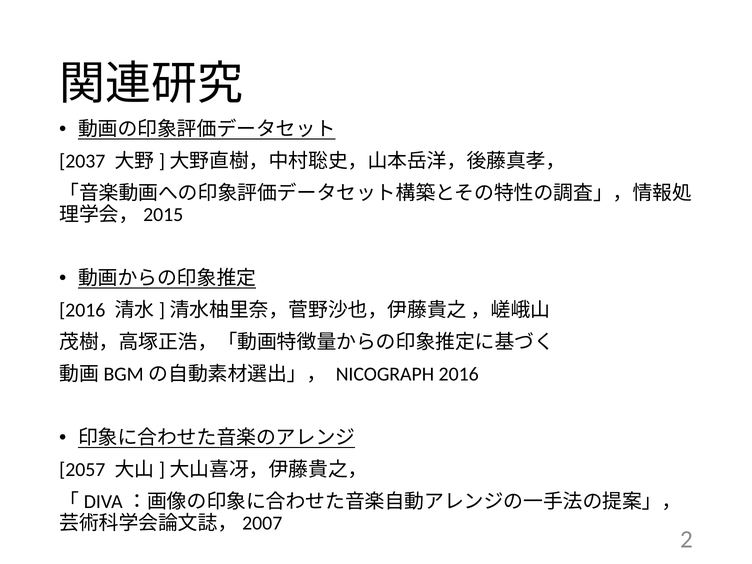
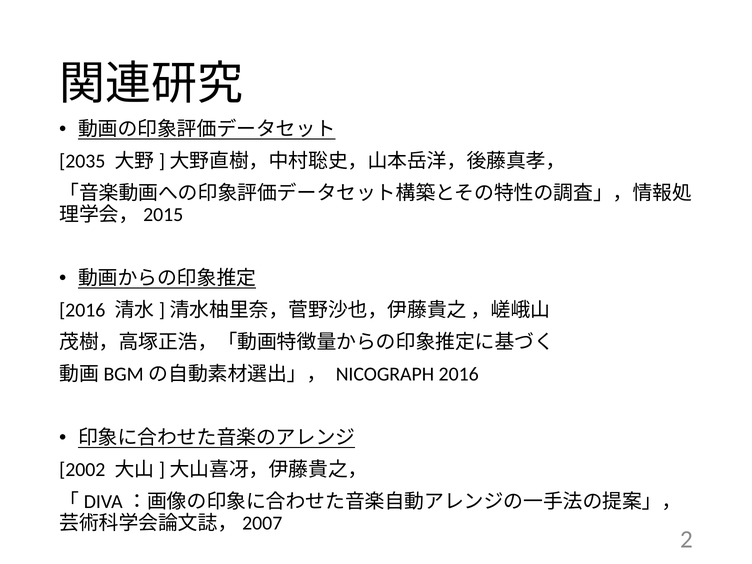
2037: 2037 -> 2035
2057: 2057 -> 2002
